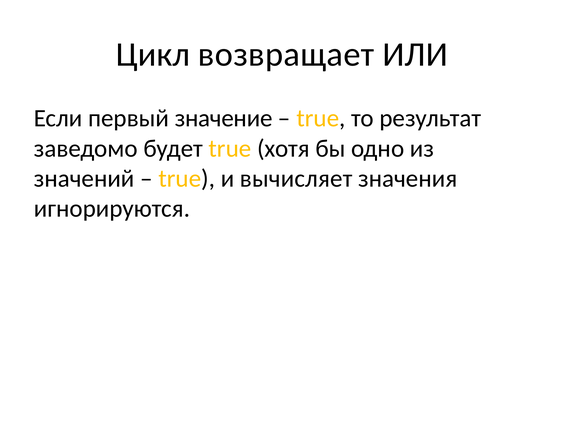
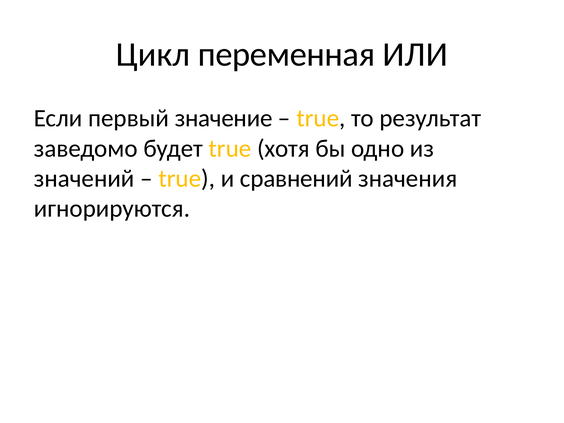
возвращает: возвращает -> переменная
вычисляет: вычисляет -> сравнений
